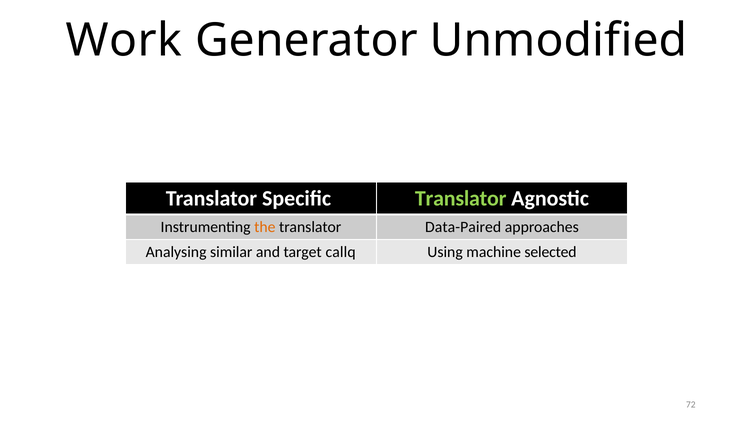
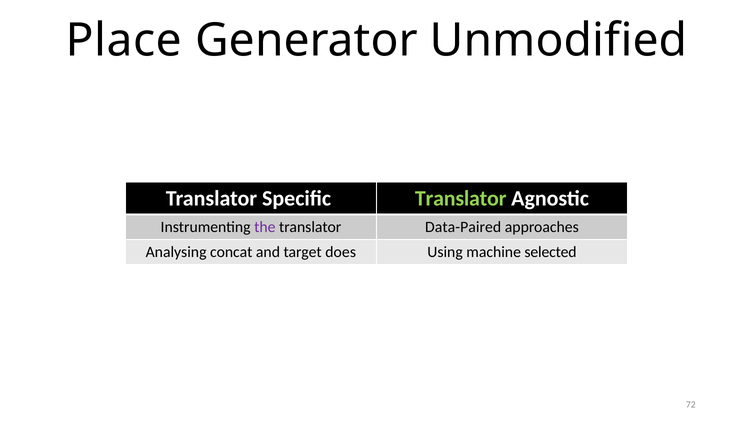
Work: Work -> Place
the colour: orange -> purple
similar: similar -> concat
callq: callq -> does
